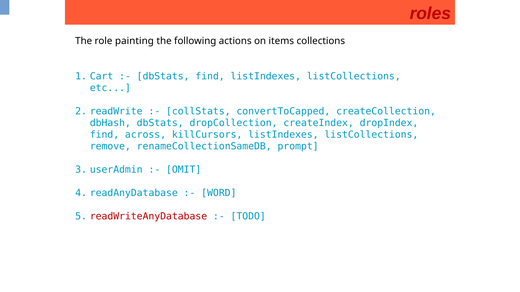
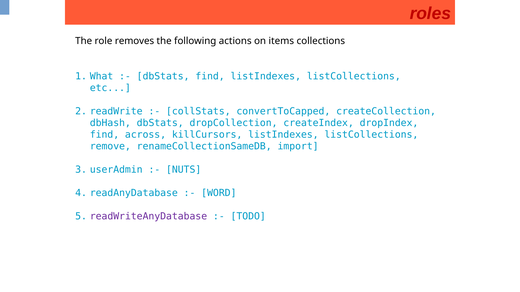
painting: painting -> removes
Cart: Cart -> What
prompt: prompt -> import
OMIT: OMIT -> NUTS
readWriteAnyDatabase colour: red -> purple
